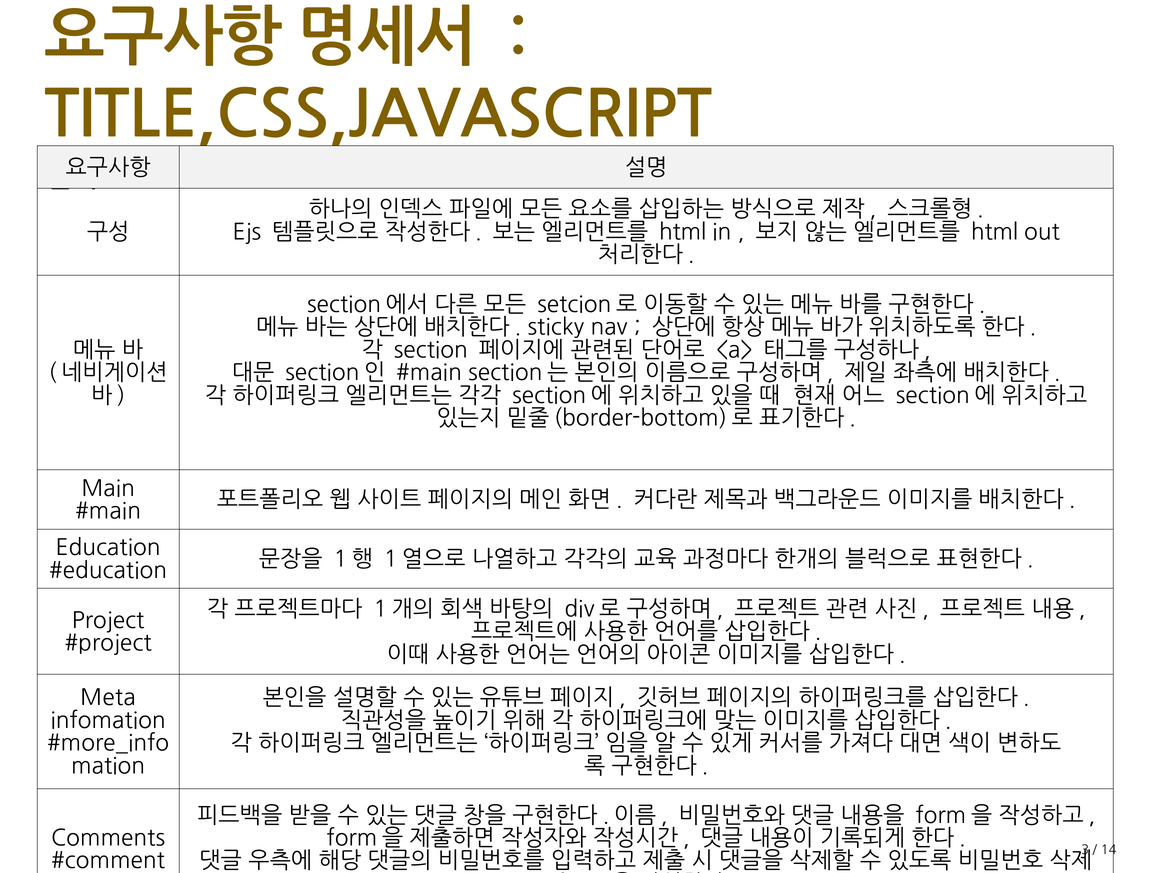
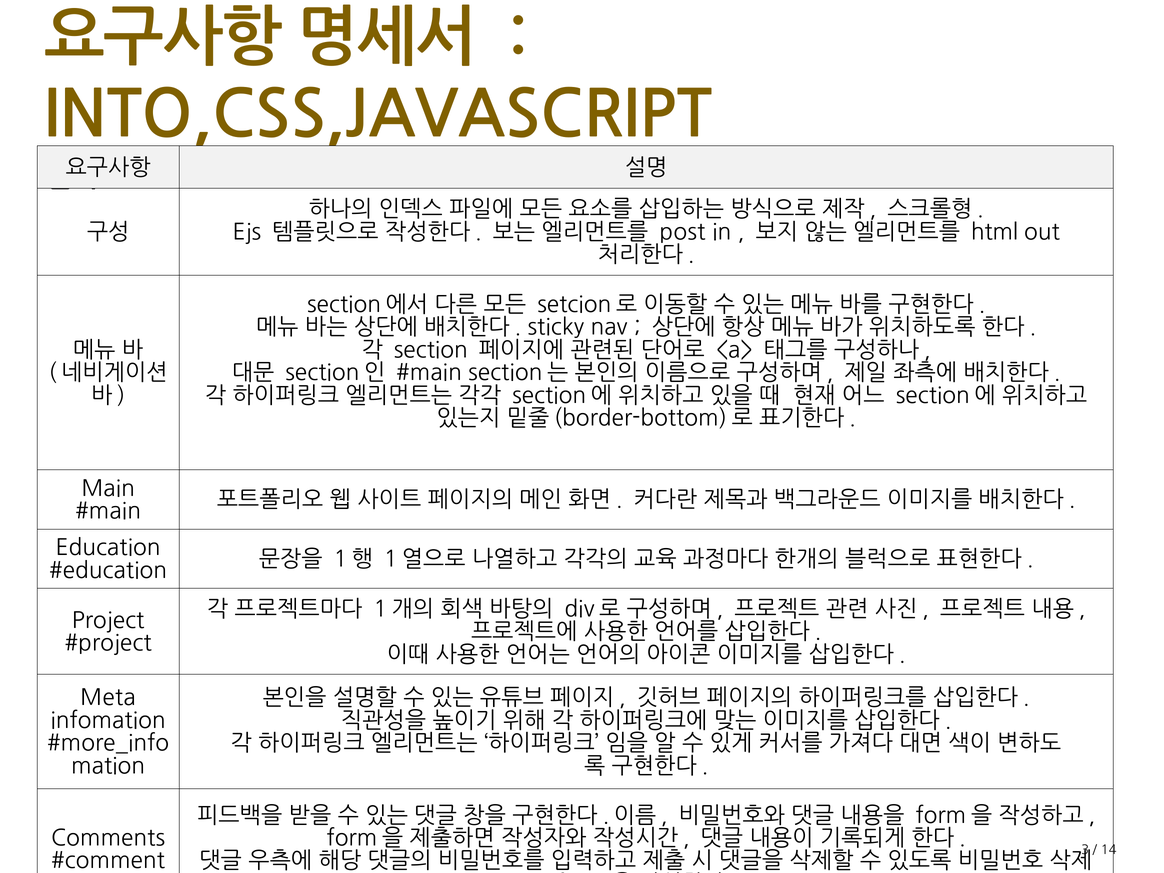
TITLE,CSS,JAVASCRIPT: TITLE,CSS,JAVASCRIPT -> INTO,CSS,JAVASCRIPT
html at (683, 232): html -> post
